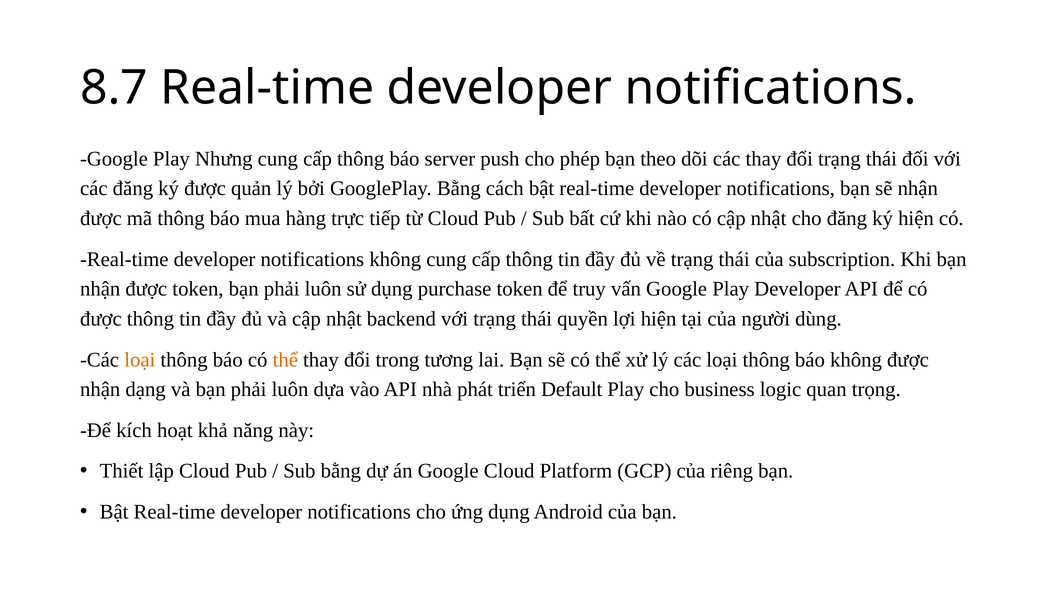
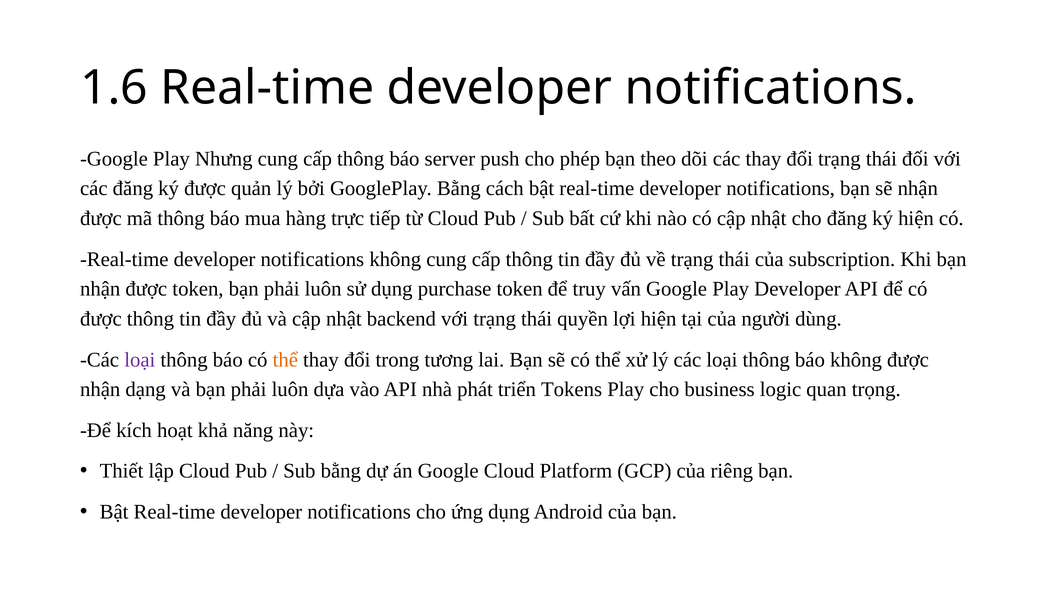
8.7: 8.7 -> 1.6
loại at (140, 360) colour: orange -> purple
Default: Default -> Tokens
